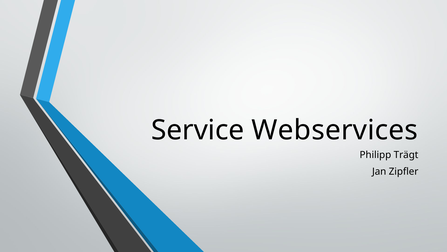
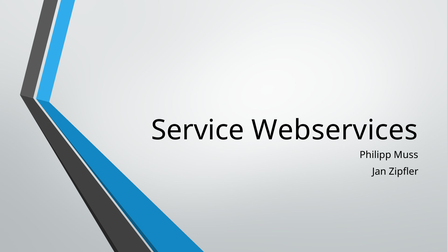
Trägt: Trägt -> Muss
